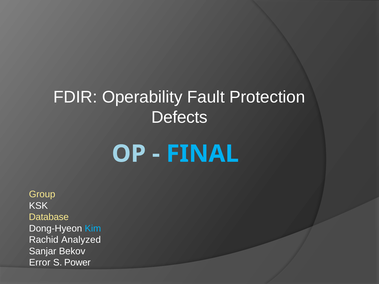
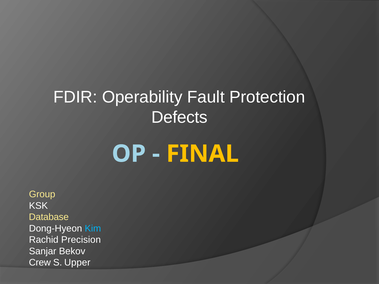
FINAL colour: light blue -> yellow
Analyzed: Analyzed -> Precision
Error: Error -> Crew
Power: Power -> Upper
